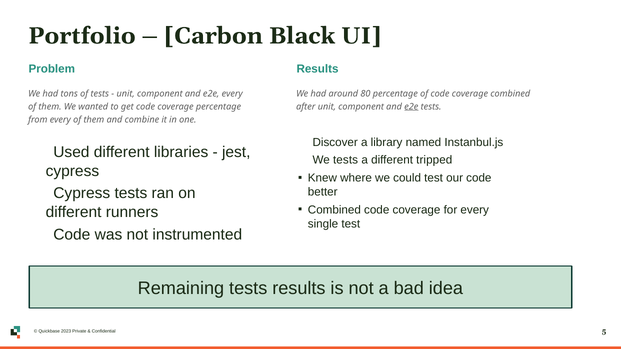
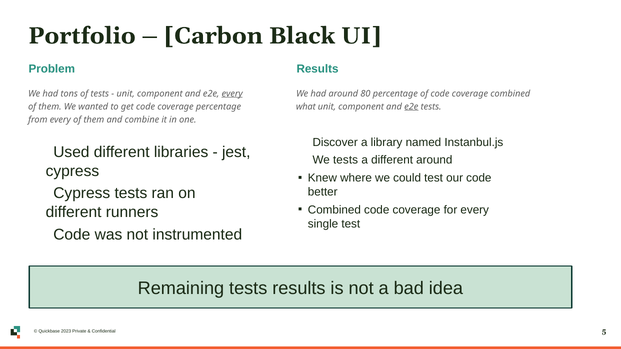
every at (232, 94) underline: none -> present
after: after -> what
different tripped: tripped -> around
